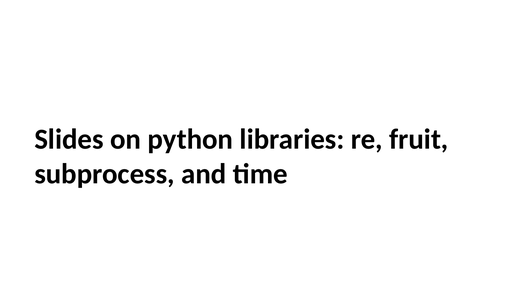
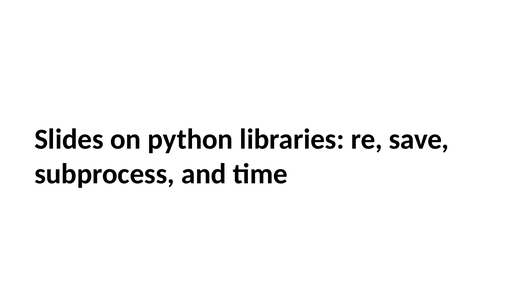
fruit: fruit -> save
